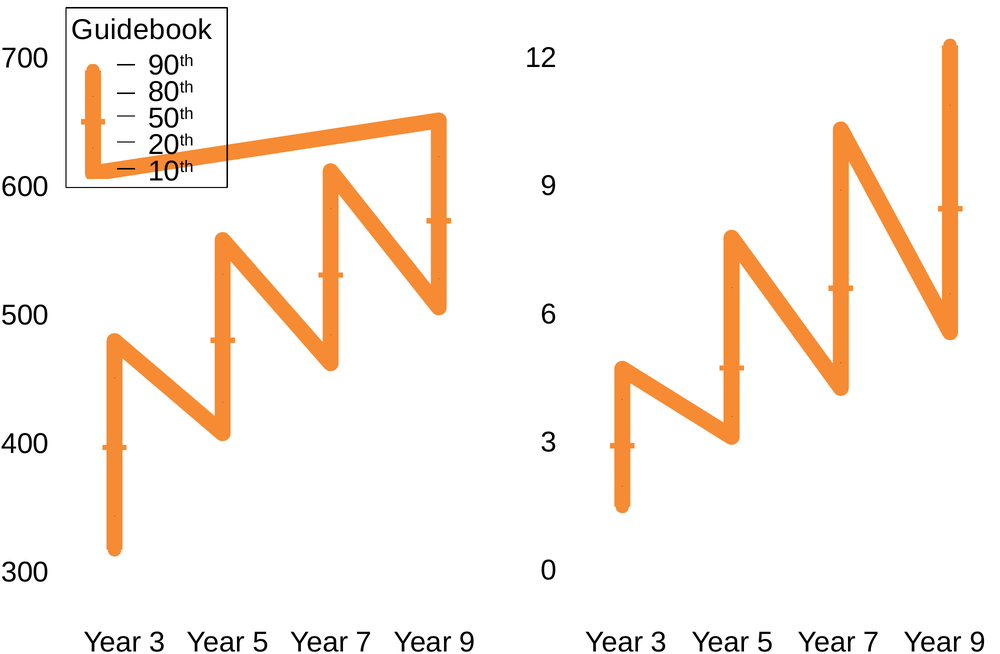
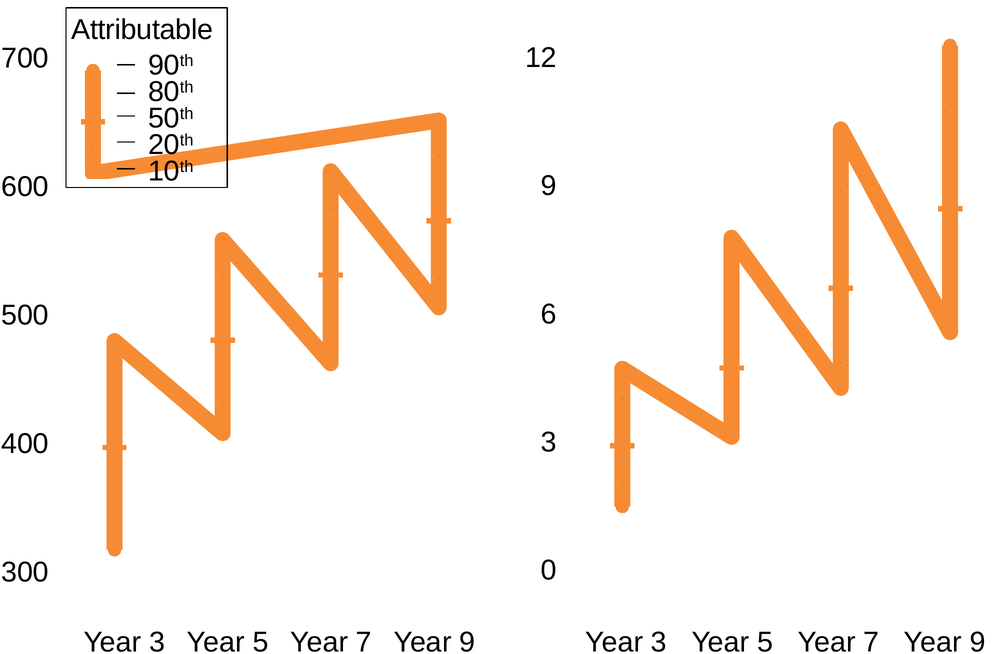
Guidebook: Guidebook -> Attributable
